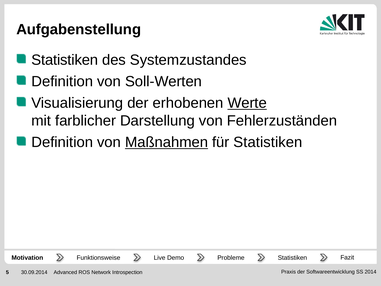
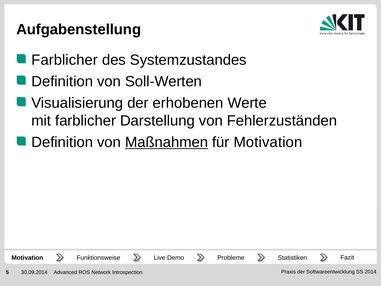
Statistiken at (65, 60): Statistiken -> Farblicher
Werte underline: present -> none
für Statistiken: Statistiken -> Motivation
